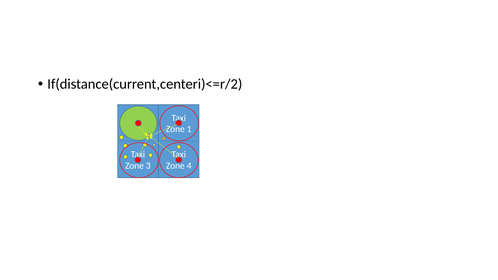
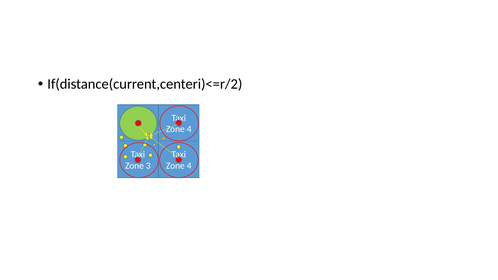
1 at (189, 129): 1 -> 4
